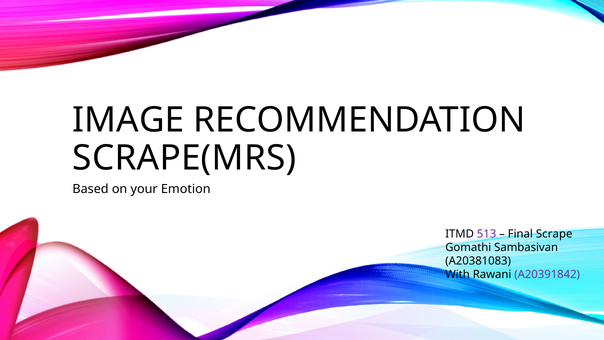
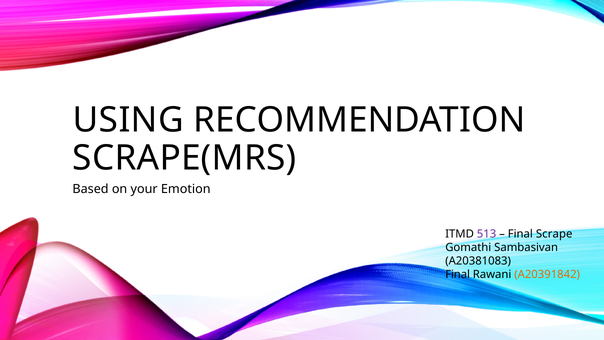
IMAGE: IMAGE -> USING
With at (458, 274): With -> Final
A20391842 colour: purple -> orange
